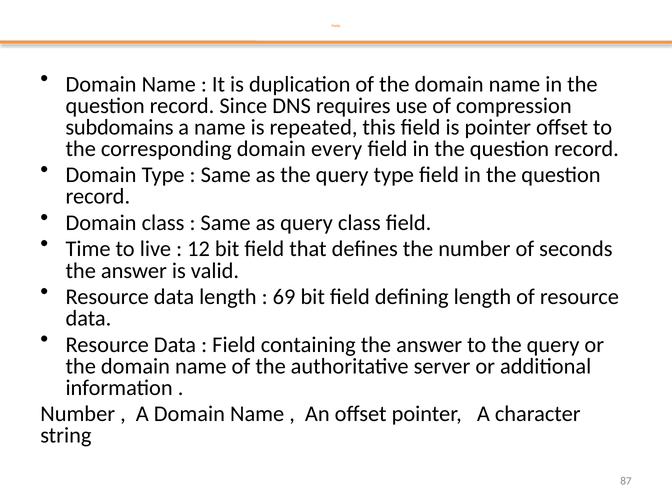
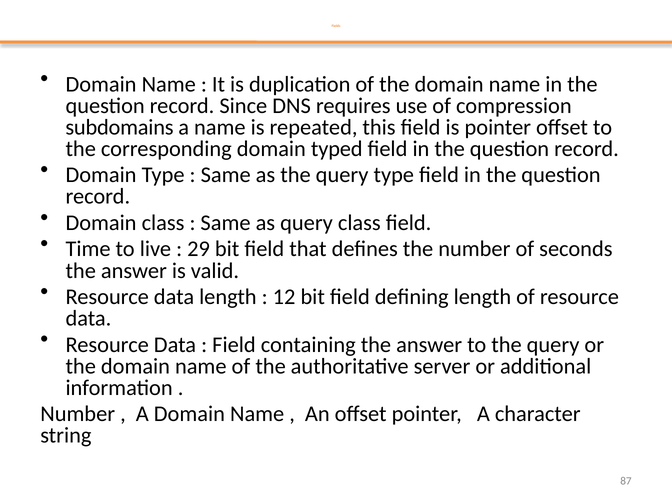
every: every -> typed
12: 12 -> 29
69: 69 -> 12
